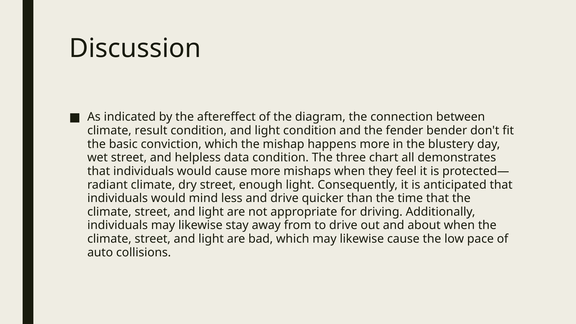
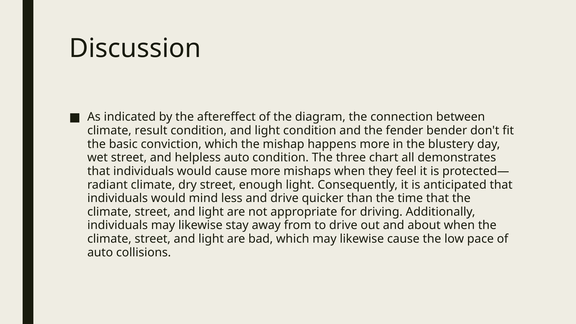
helpless data: data -> auto
